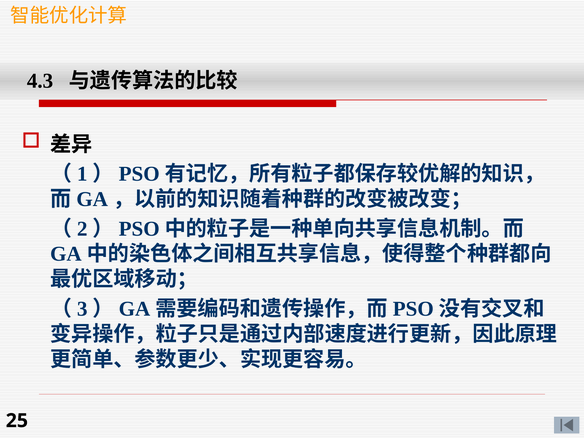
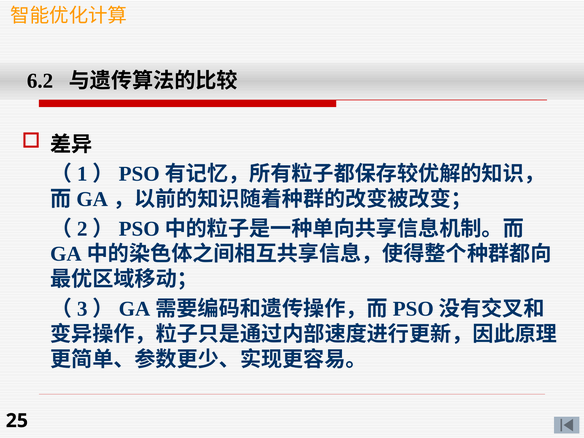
4.3: 4.3 -> 6.2
